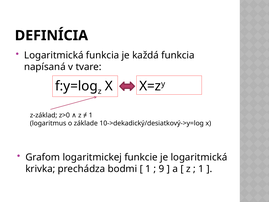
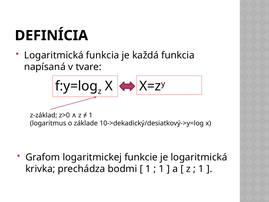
9 at (161, 169): 9 -> 1
